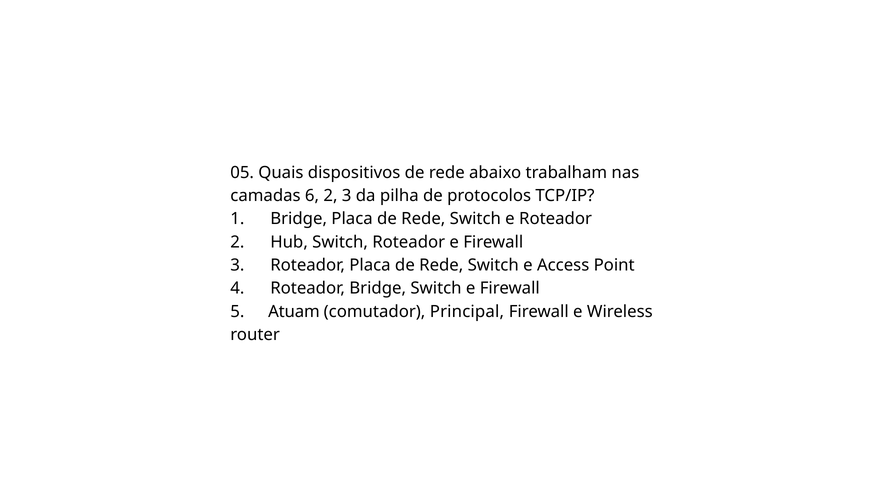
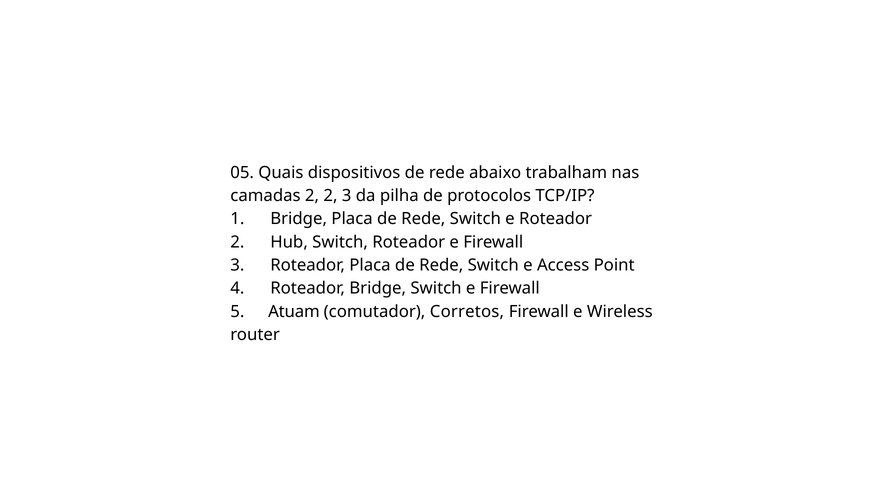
camadas 6: 6 -> 2
Principal: Principal -> Corretos
